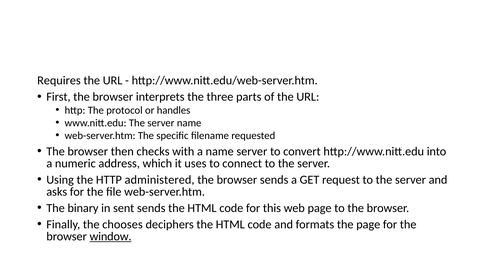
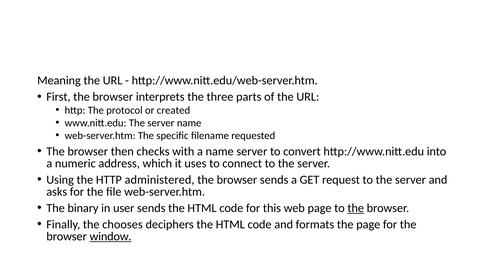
Requires: Requires -> Meaning
handles: handles -> created
sent: sent -> user
the at (356, 208) underline: none -> present
